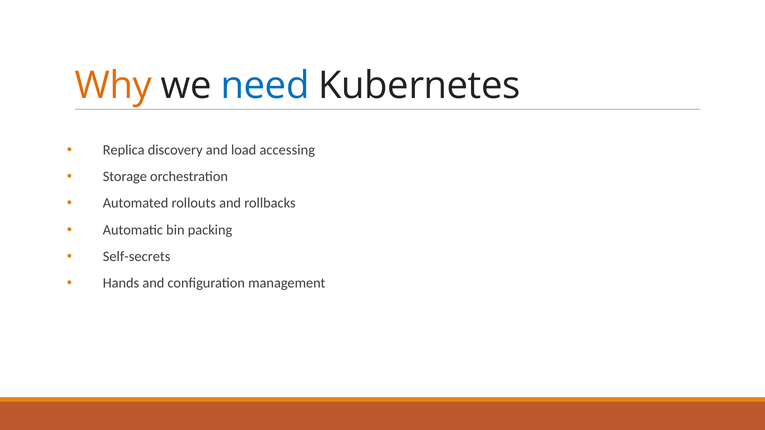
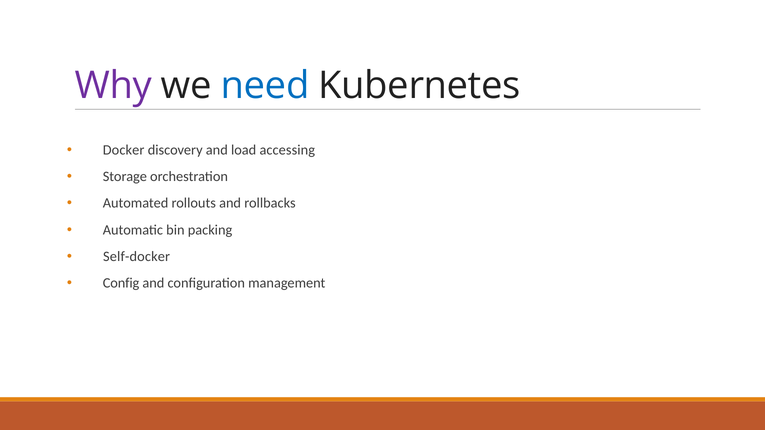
Why colour: orange -> purple
Replica: Replica -> Docker
Self-secrets: Self-secrets -> Self-docker
Hands: Hands -> Config
